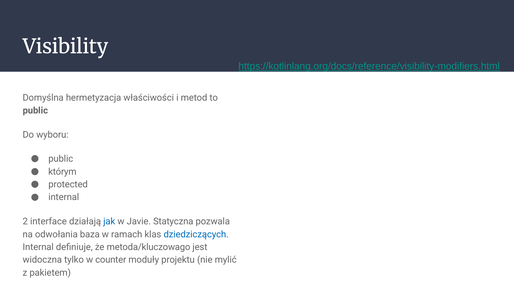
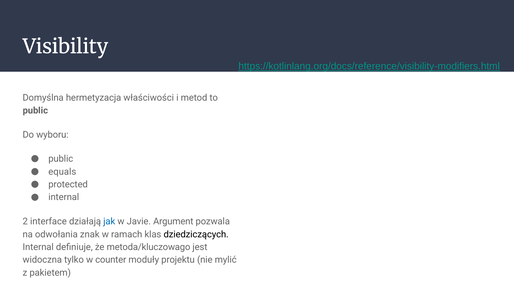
którym: którym -> equals
Statyczna: Statyczna -> Argument
baza: baza -> znak
dziedziczących colour: blue -> black
